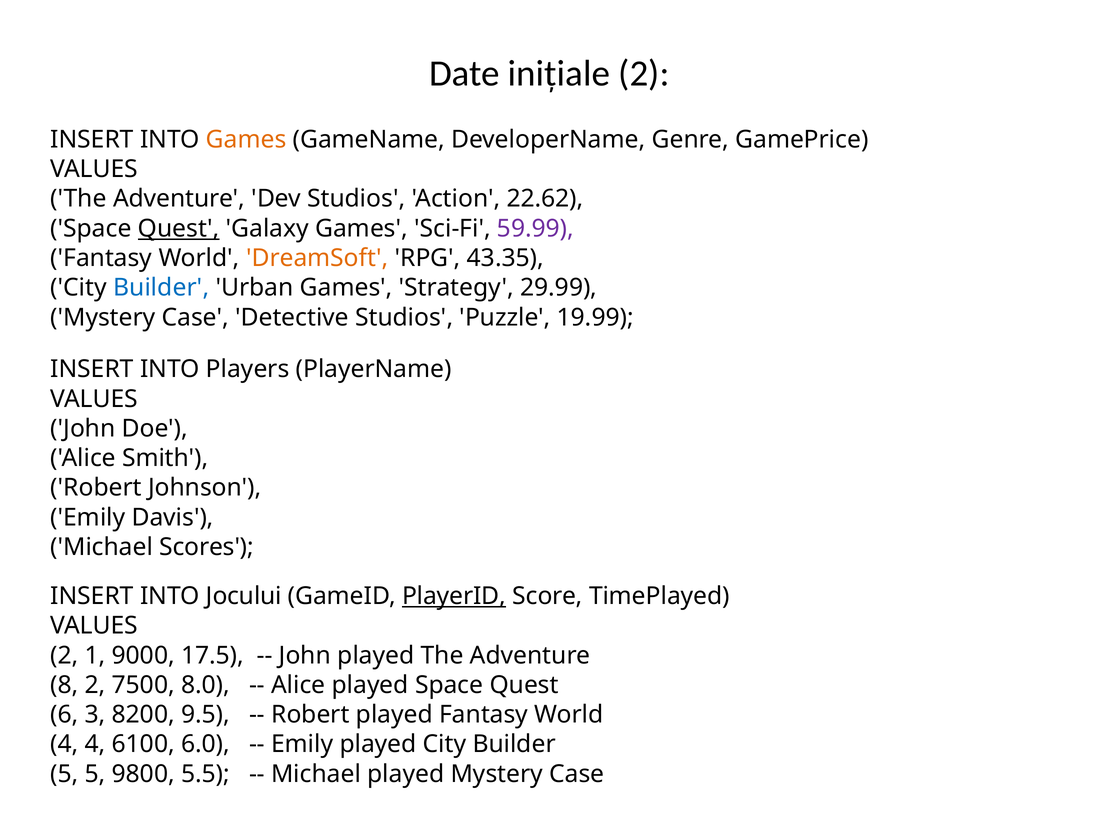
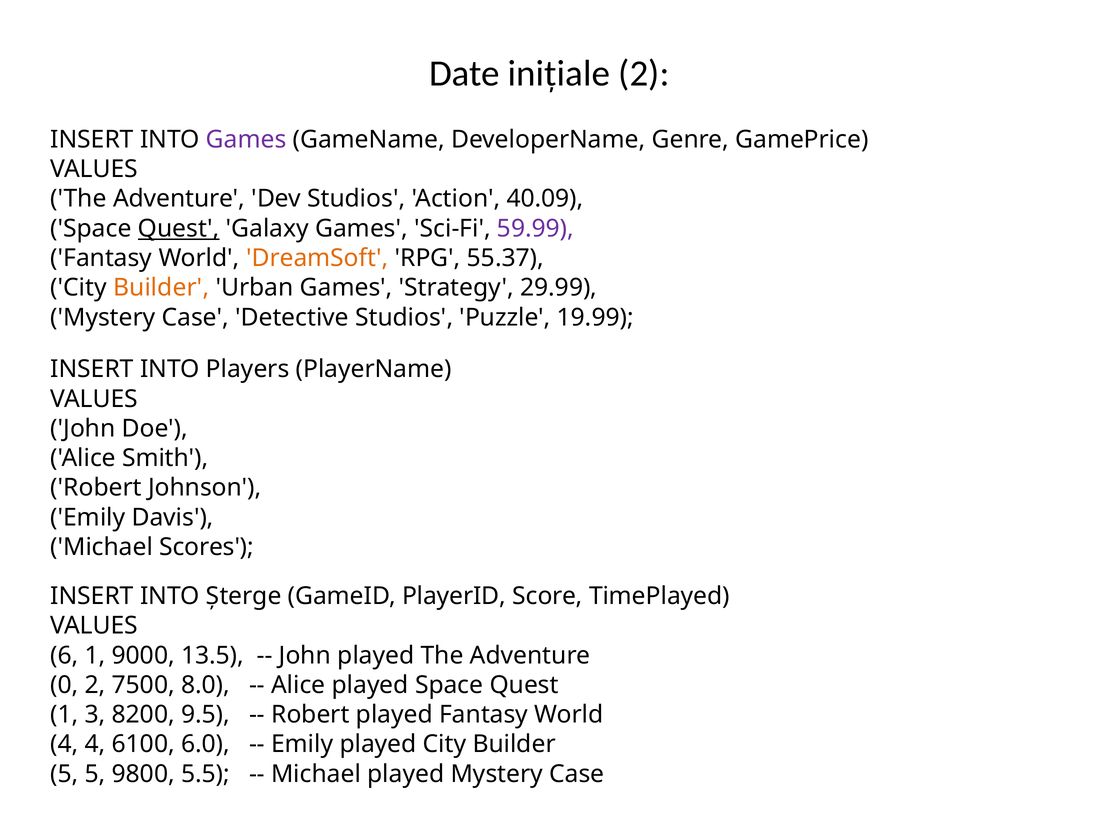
Games at (246, 140) colour: orange -> purple
22.62: 22.62 -> 40.09
43.35: 43.35 -> 55.37
Builder at (161, 288) colour: blue -> orange
Jocului: Jocului -> Șterge
PlayerID underline: present -> none
2 at (64, 655): 2 -> 6
17.5: 17.5 -> 13.5
8: 8 -> 0
6 at (64, 715): 6 -> 1
